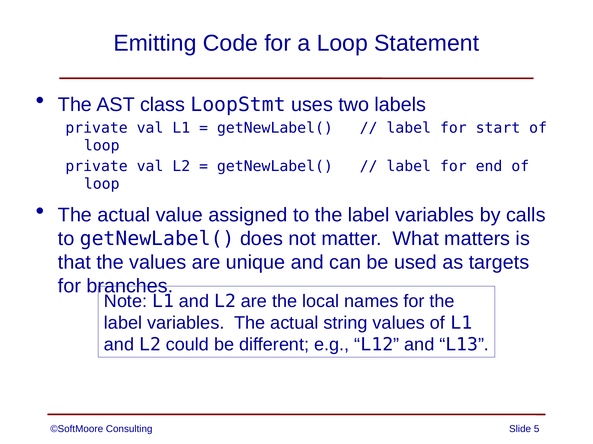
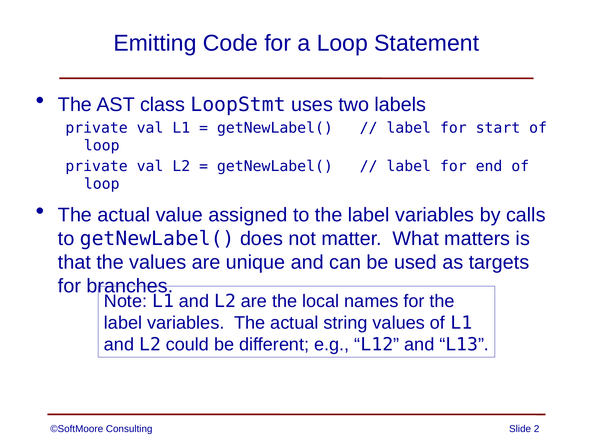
5: 5 -> 2
